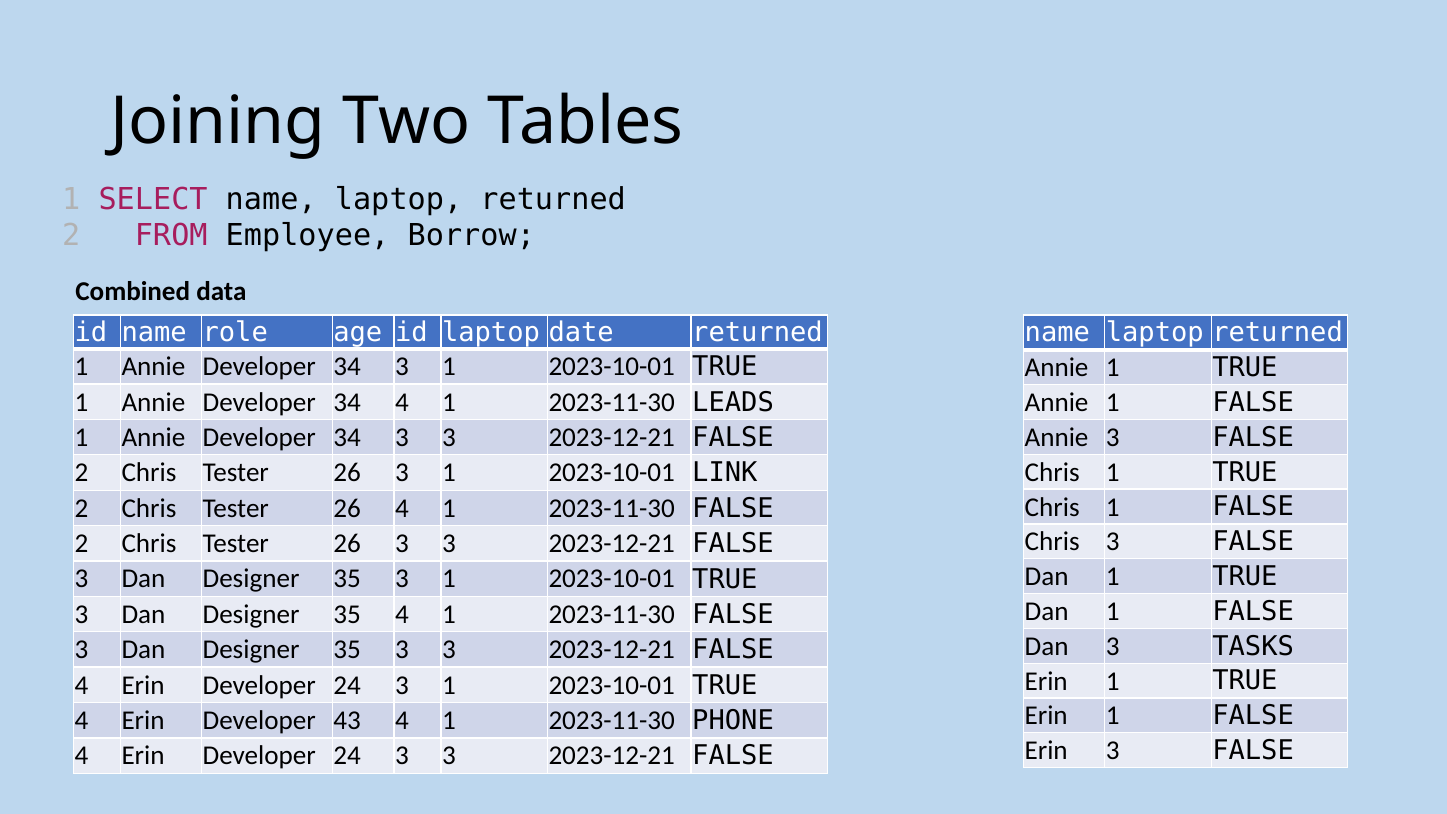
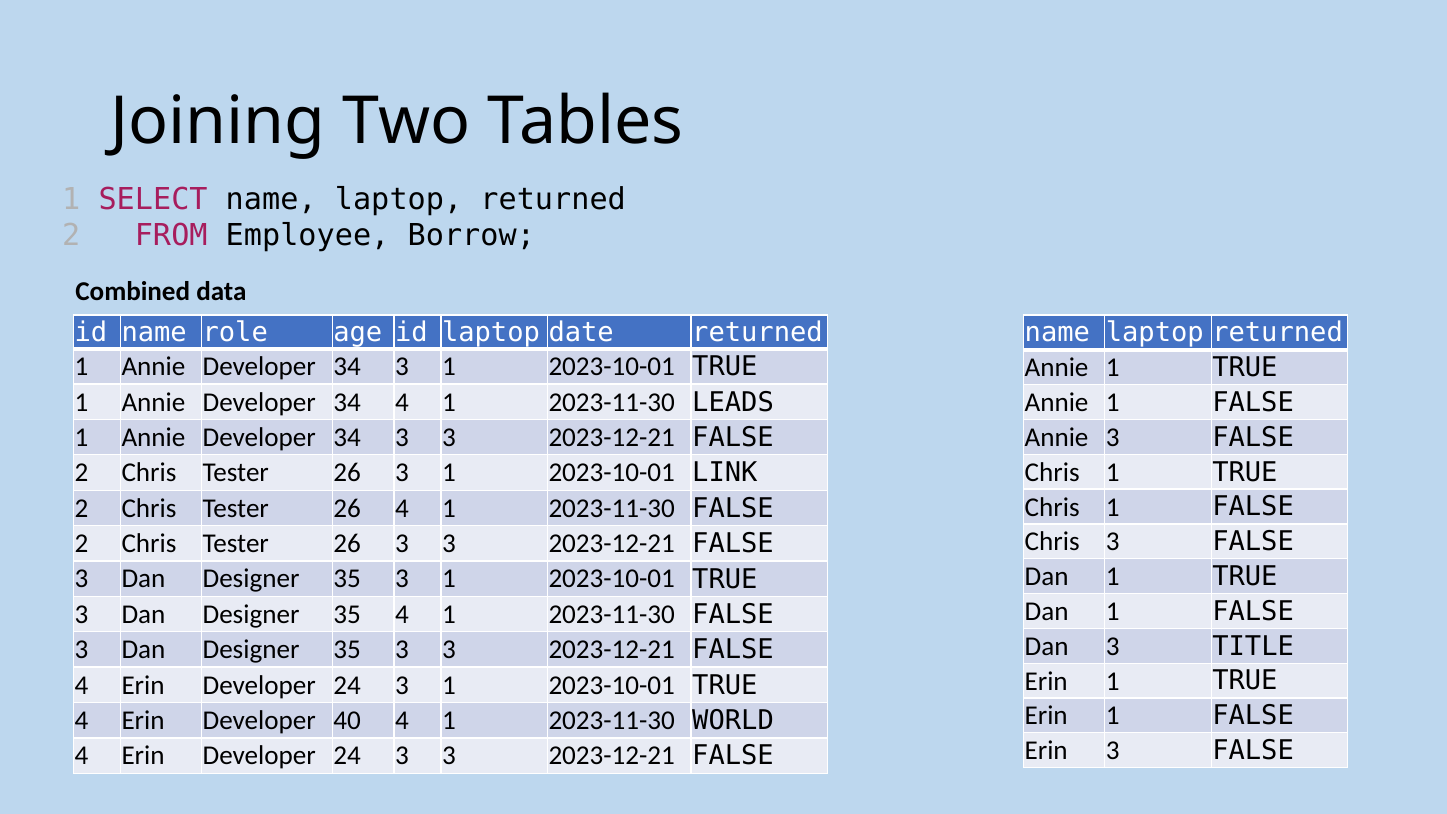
TASKS: TASKS -> TITLE
43: 43 -> 40
PHONE: PHONE -> WORLD
